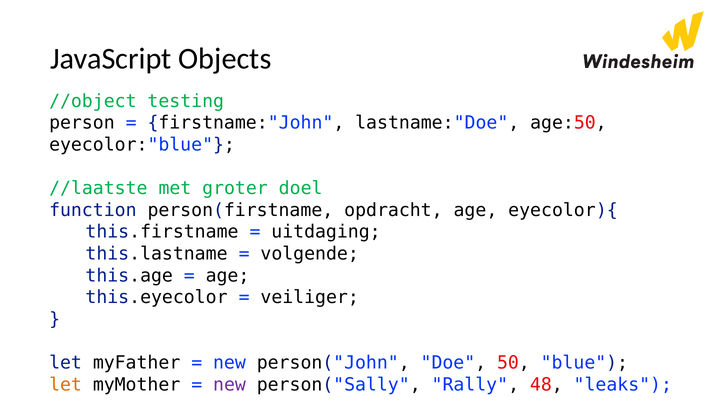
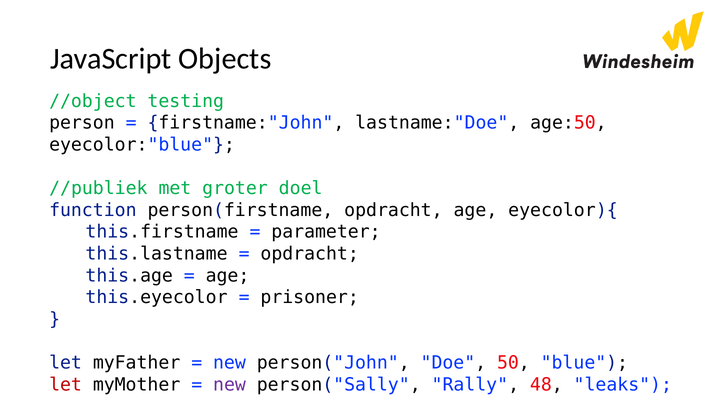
//laatste: //laatste -> //publiek
uitdaging: uitdaging -> parameter
volgende at (310, 254): volgende -> opdracht
veiliger: veiliger -> prisoner
let at (66, 385) colour: orange -> red
